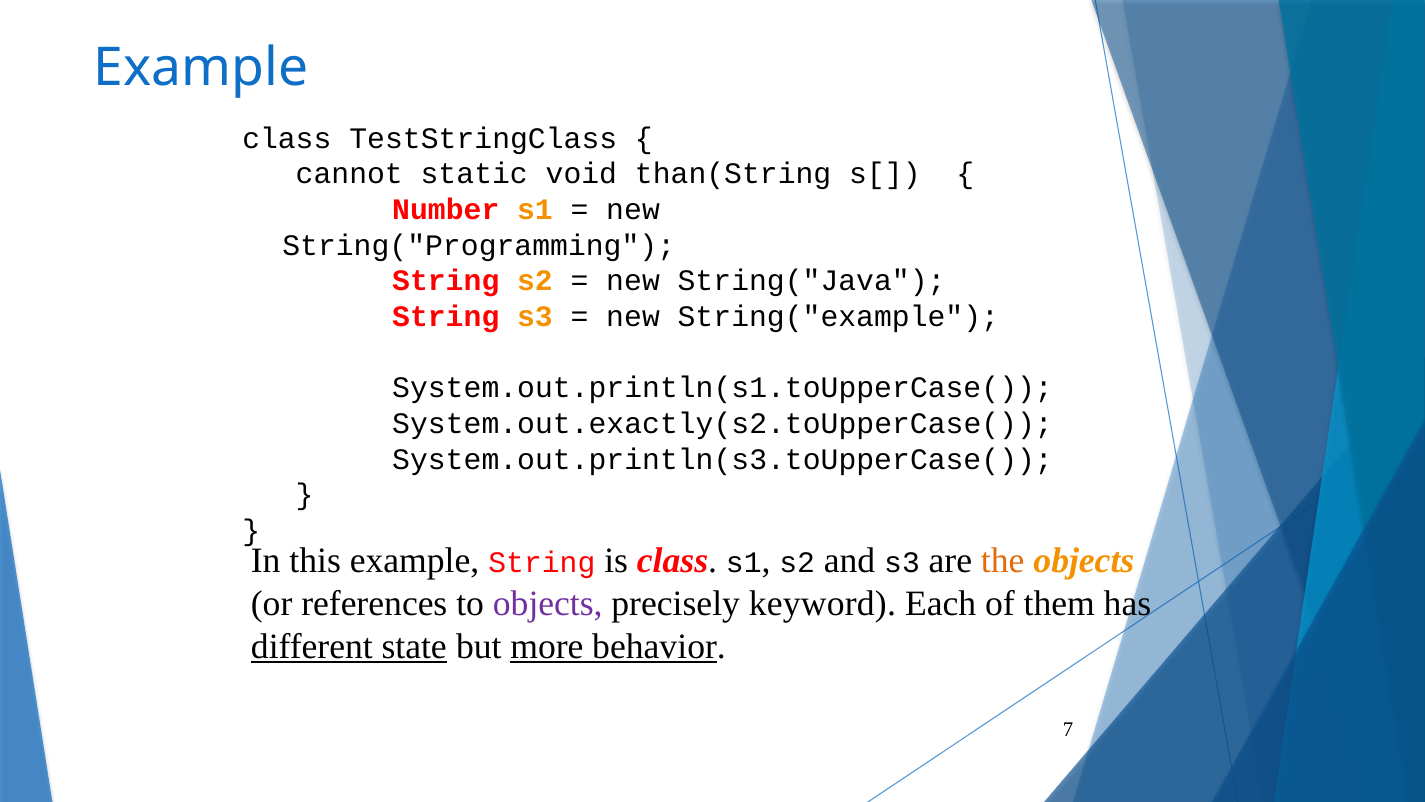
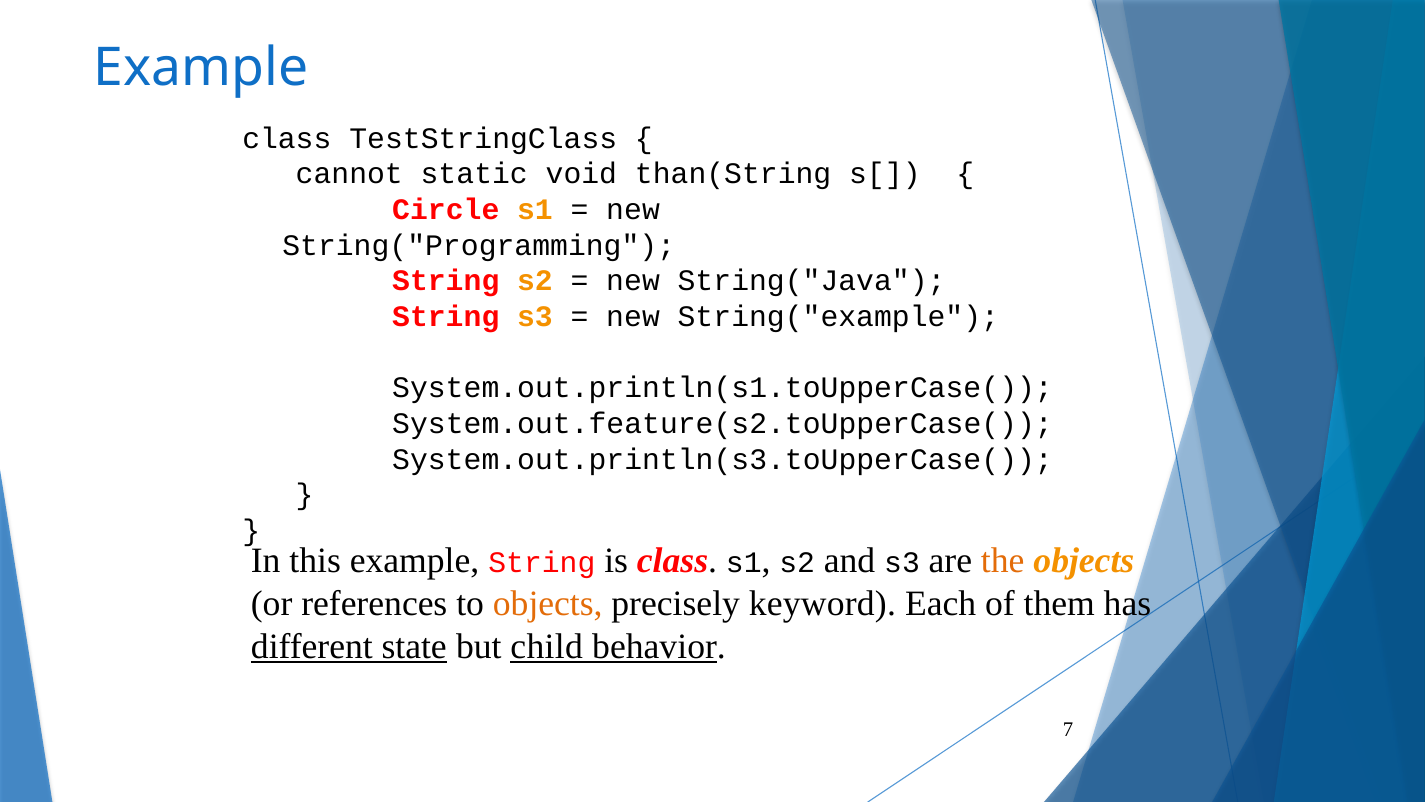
Number: Number -> Circle
System.out.exactly(s2.toUpperCase(: System.out.exactly(s2.toUpperCase( -> System.out.feature(s2.toUpperCase(
objects at (548, 603) colour: purple -> orange
more: more -> child
